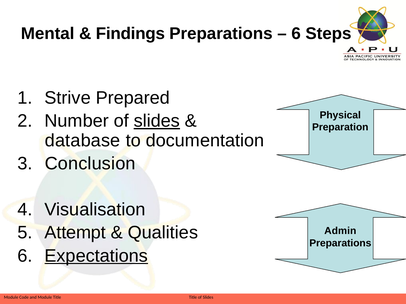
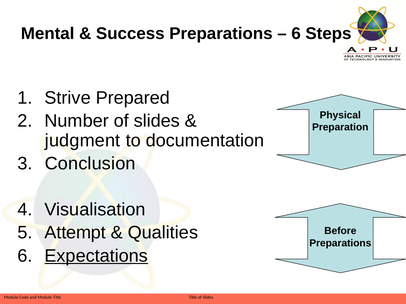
Findings: Findings -> Success
slides at (157, 121) underline: present -> none
database: database -> judgment
Admin: Admin -> Before
